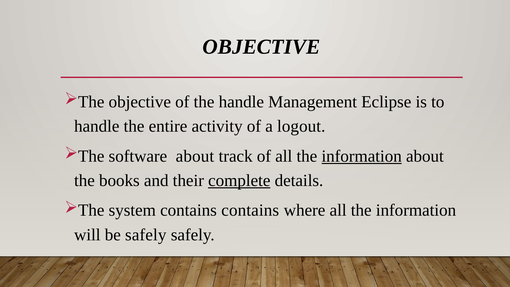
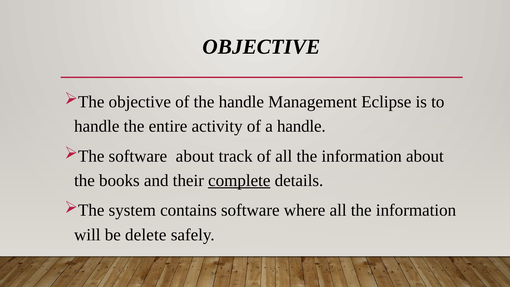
a logout: logout -> handle
information at (362, 156) underline: present -> none
contains contains: contains -> software
be safely: safely -> delete
